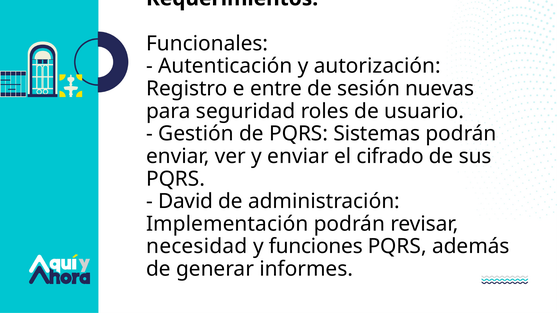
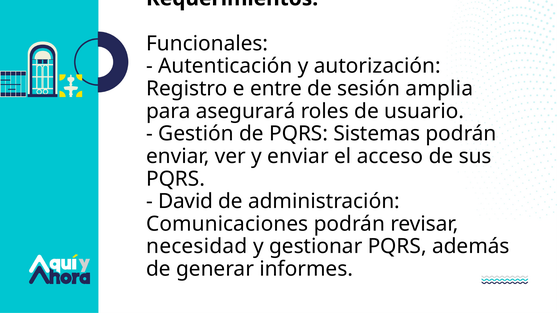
nuevas: nuevas -> amplia
seguridad: seguridad -> asegurará
cifrado: cifrado -> acceso
Implementación: Implementación -> Comunicaciones
funciones: funciones -> gestionar
